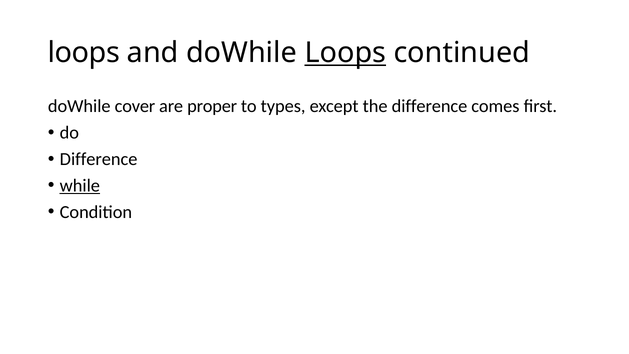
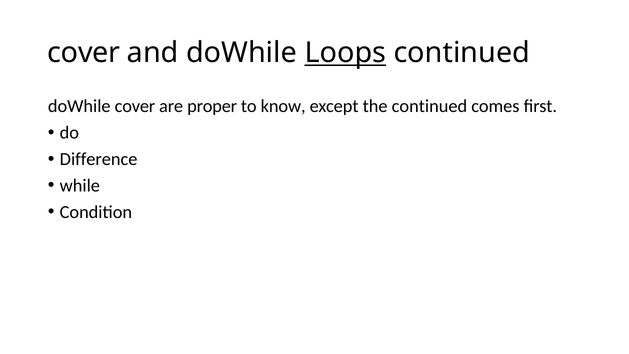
loops at (84, 53): loops -> cover
types: types -> know
the difference: difference -> continued
while underline: present -> none
